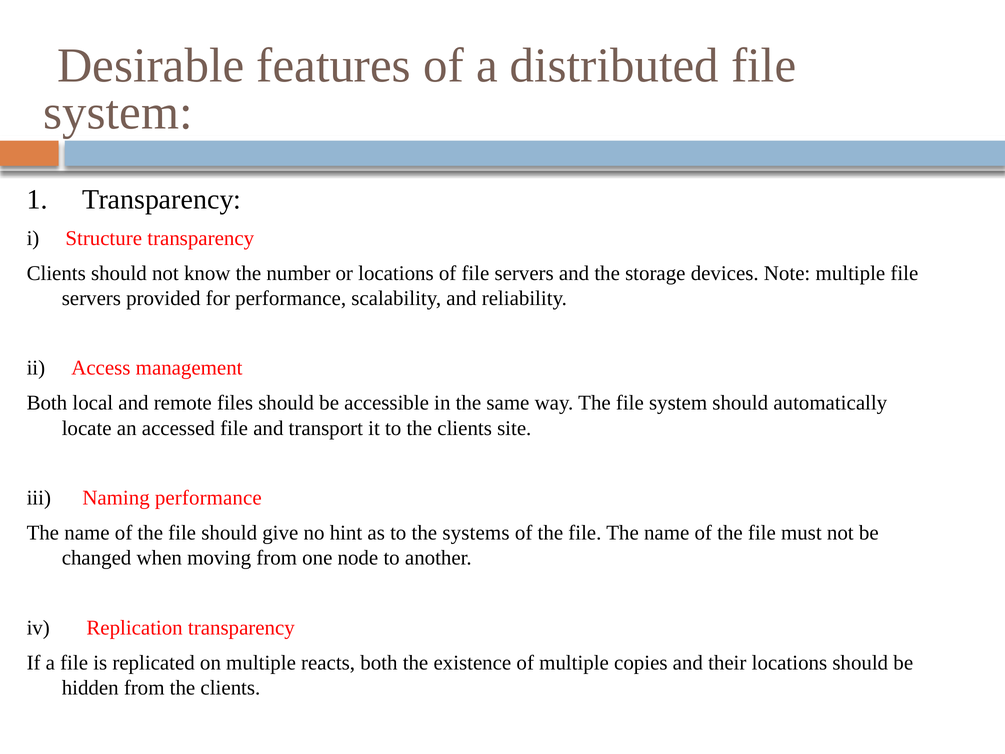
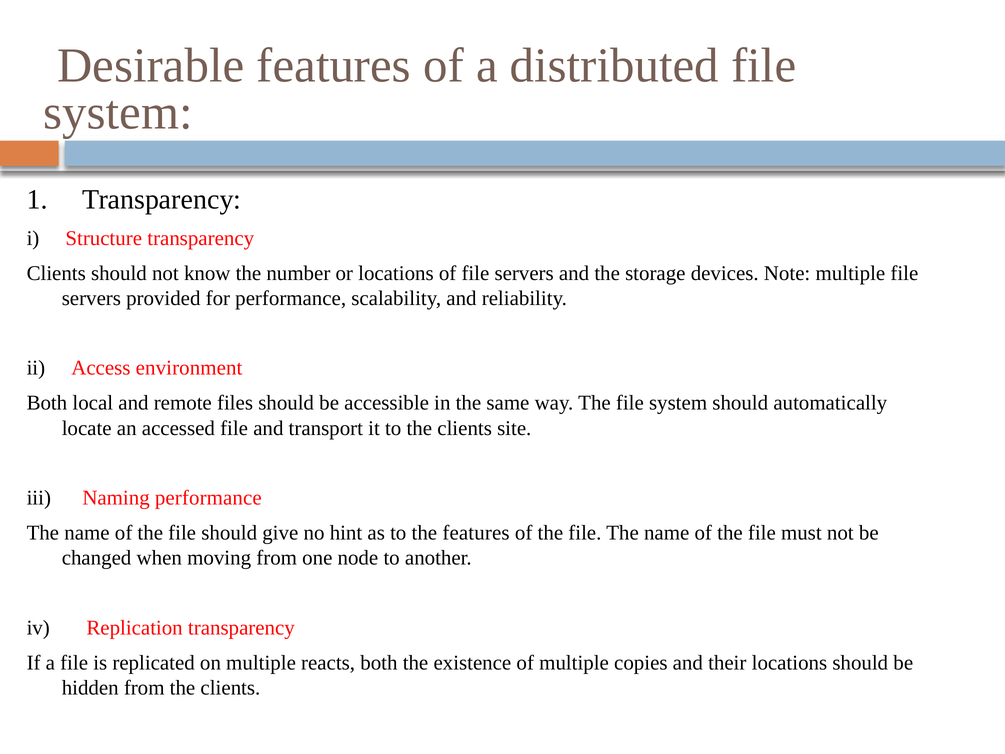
management: management -> environment
the systems: systems -> features
